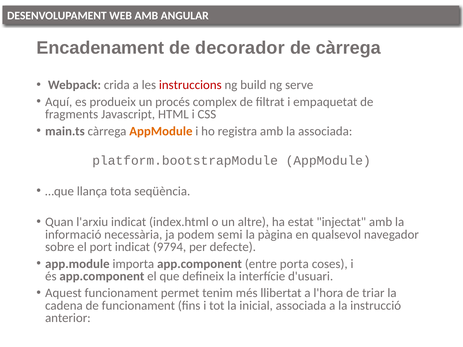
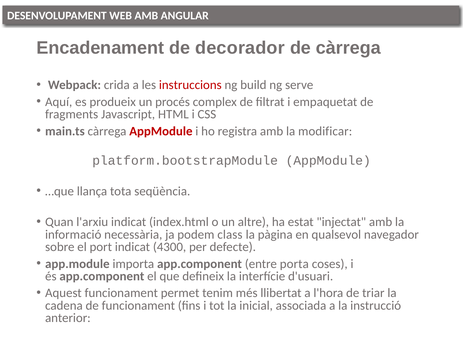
AppModule at (161, 131) colour: orange -> red
la associada: associada -> modificar
semi: semi -> class
9794: 9794 -> 4300
